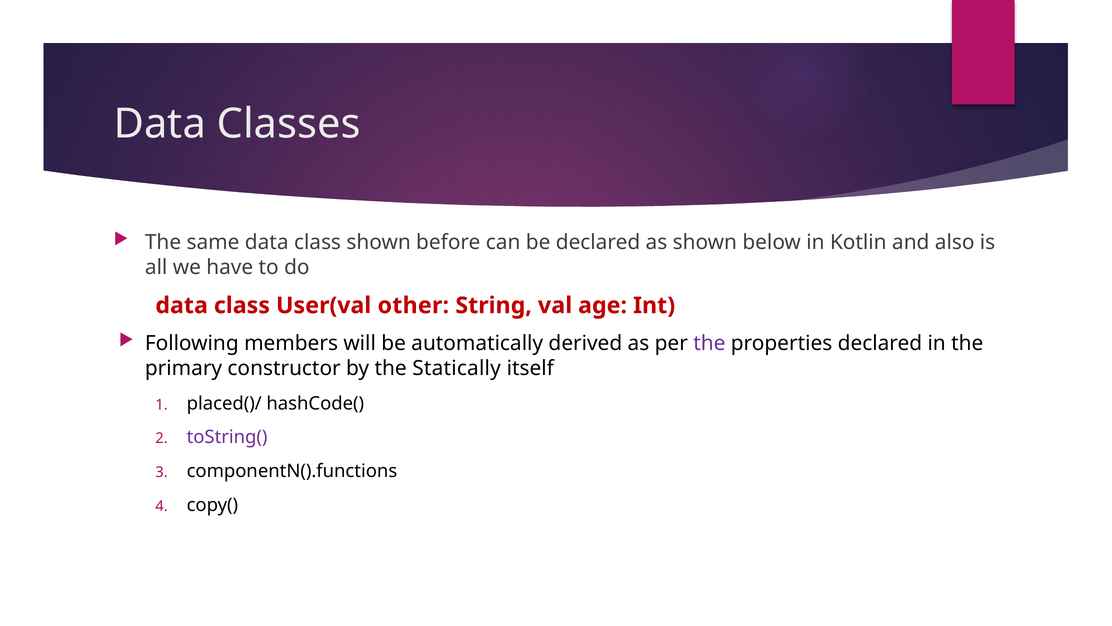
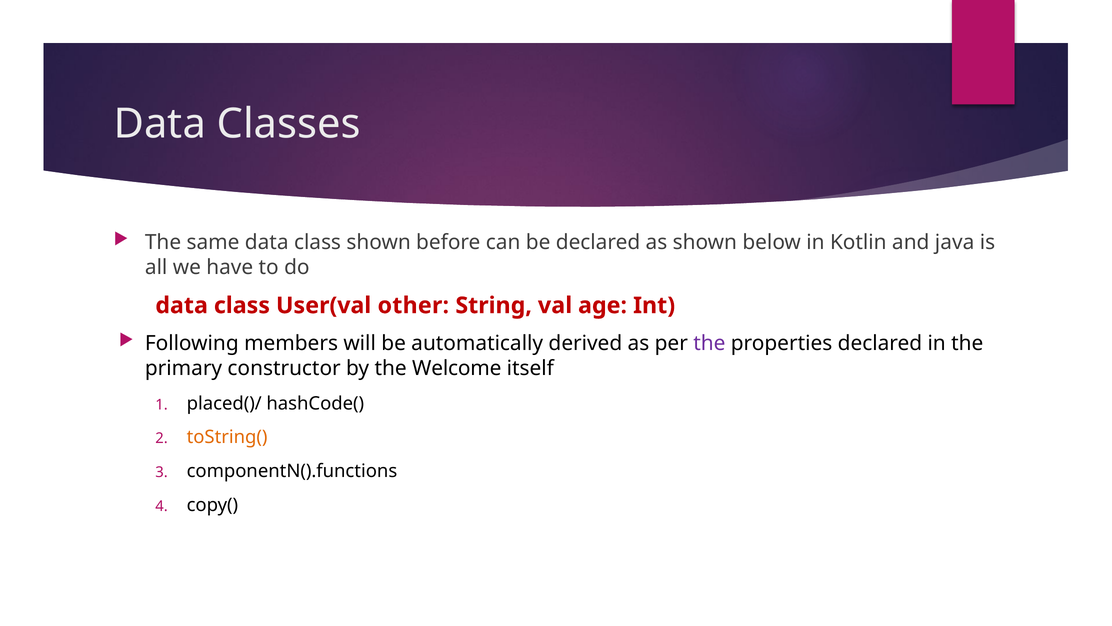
also: also -> java
Statically: Statically -> Welcome
toString( colour: purple -> orange
